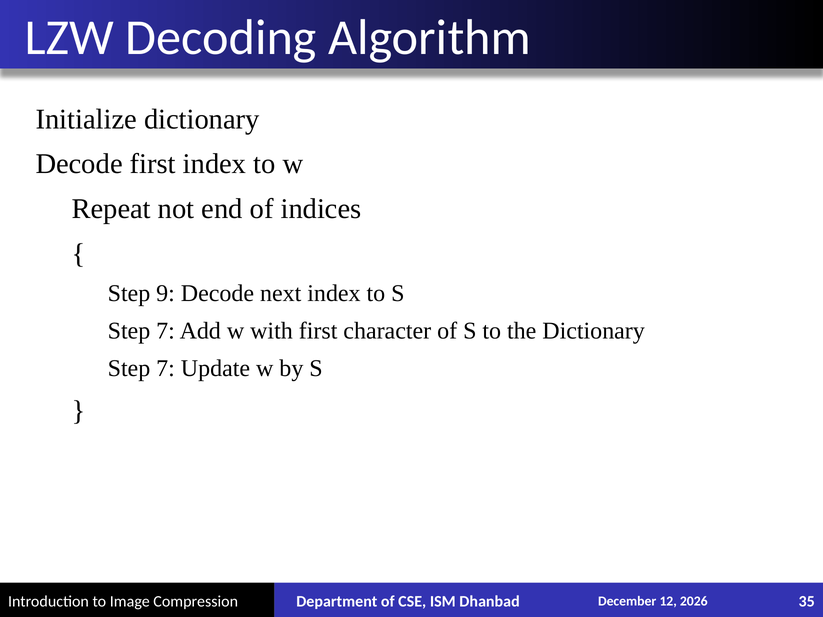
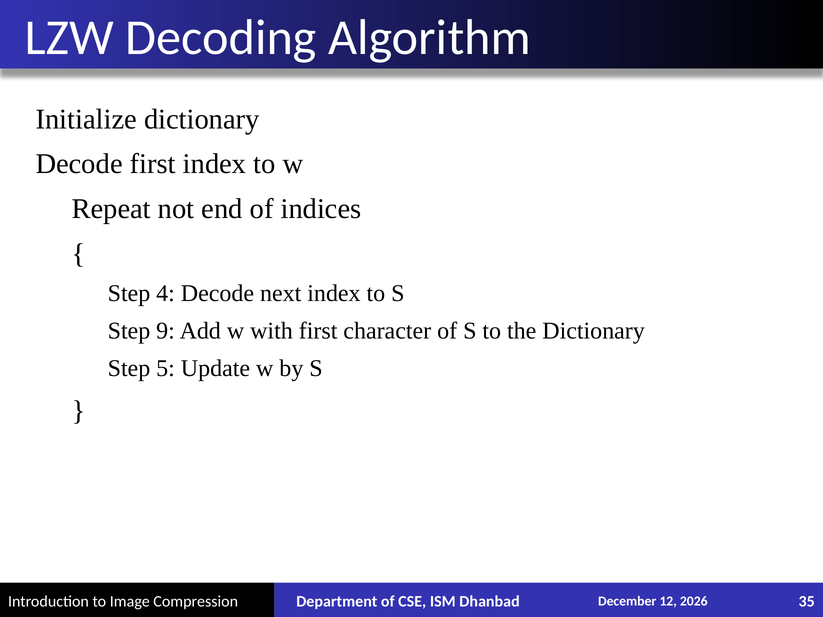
9: 9 -> 4
7 at (166, 331): 7 -> 9
7 at (166, 369): 7 -> 5
